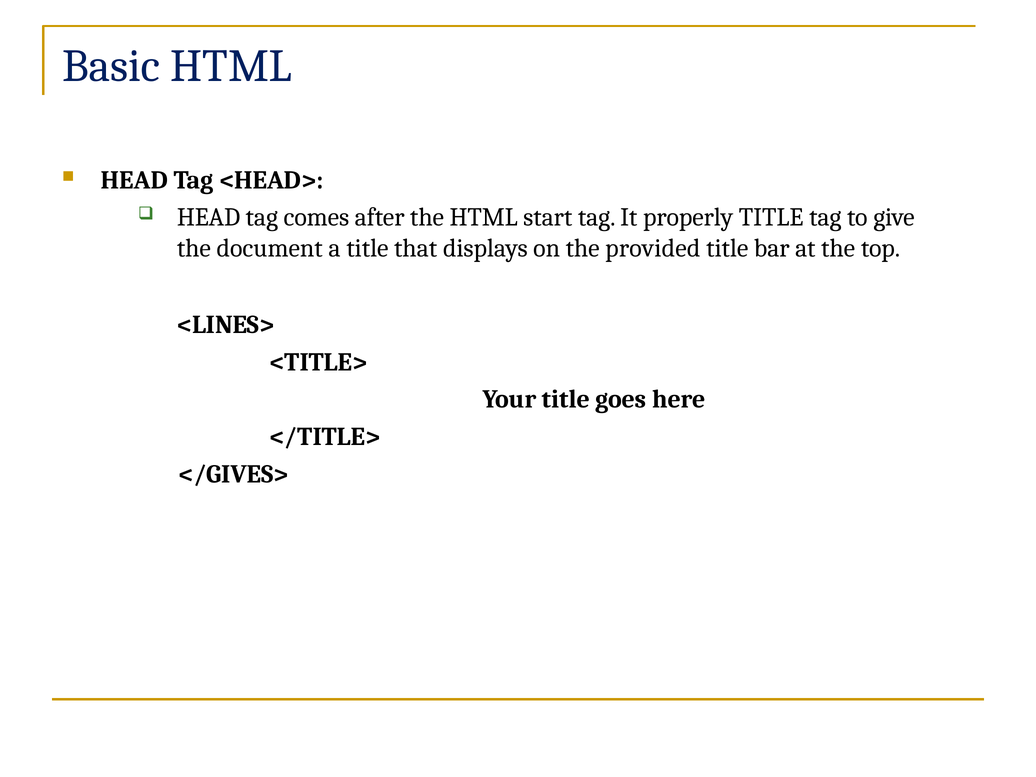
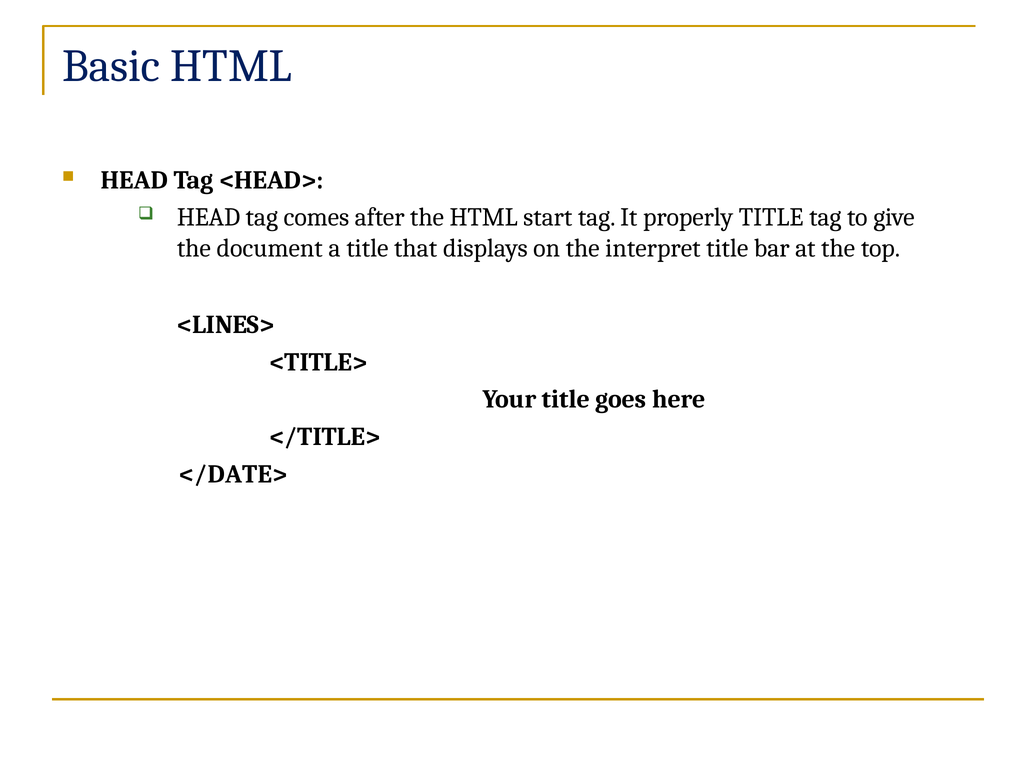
provided: provided -> interpret
</GIVES>: </GIVES> -> </DATE>
